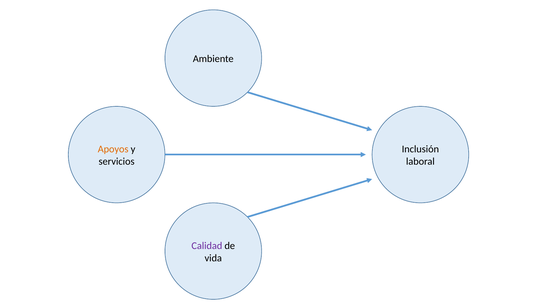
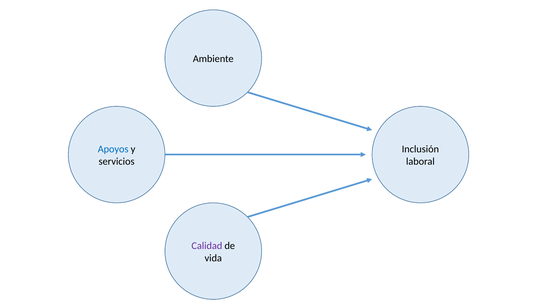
Apoyos colour: orange -> blue
